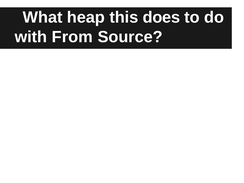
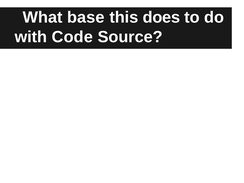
heap: heap -> base
From: From -> Code
